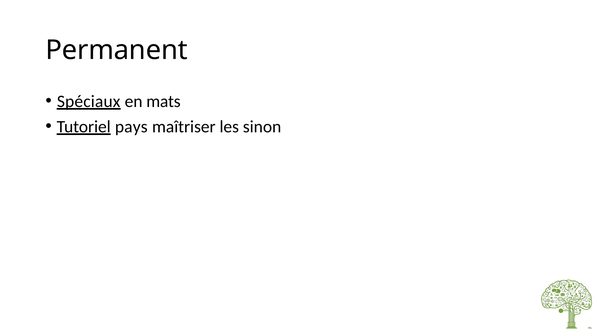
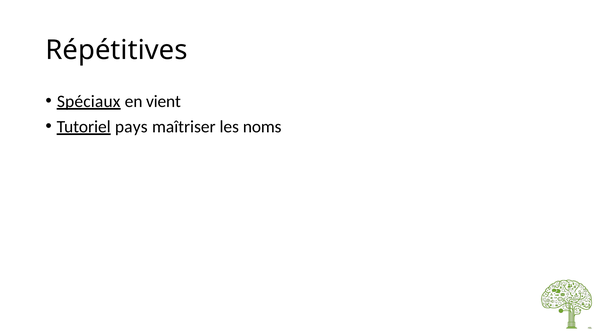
Permanent: Permanent -> Répétitives
mats: mats -> vient
sinon: sinon -> noms
